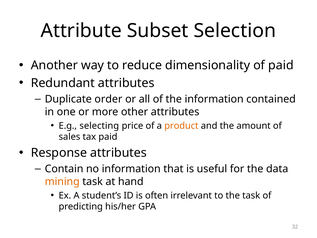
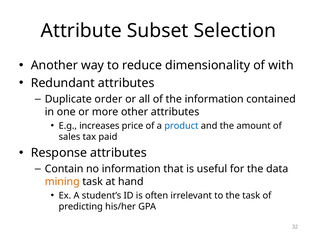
of paid: paid -> with
selecting: selecting -> increases
product colour: orange -> blue
